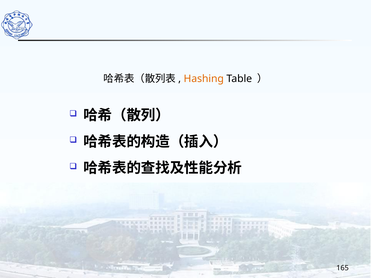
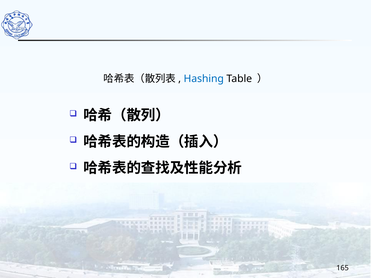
Hashing colour: orange -> blue
